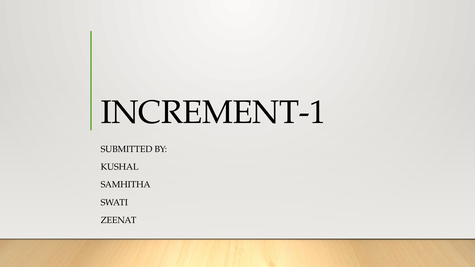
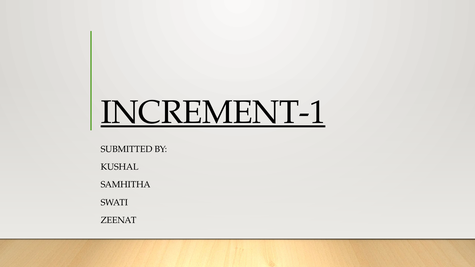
INCREMENT-1 underline: none -> present
